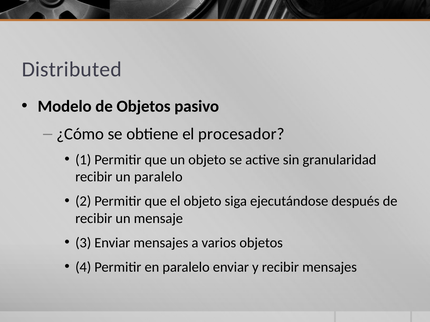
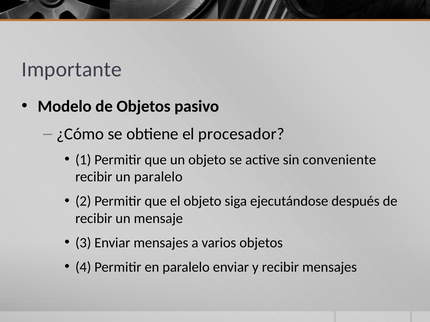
Distributed: Distributed -> Importante
granularidad: granularidad -> conveniente
